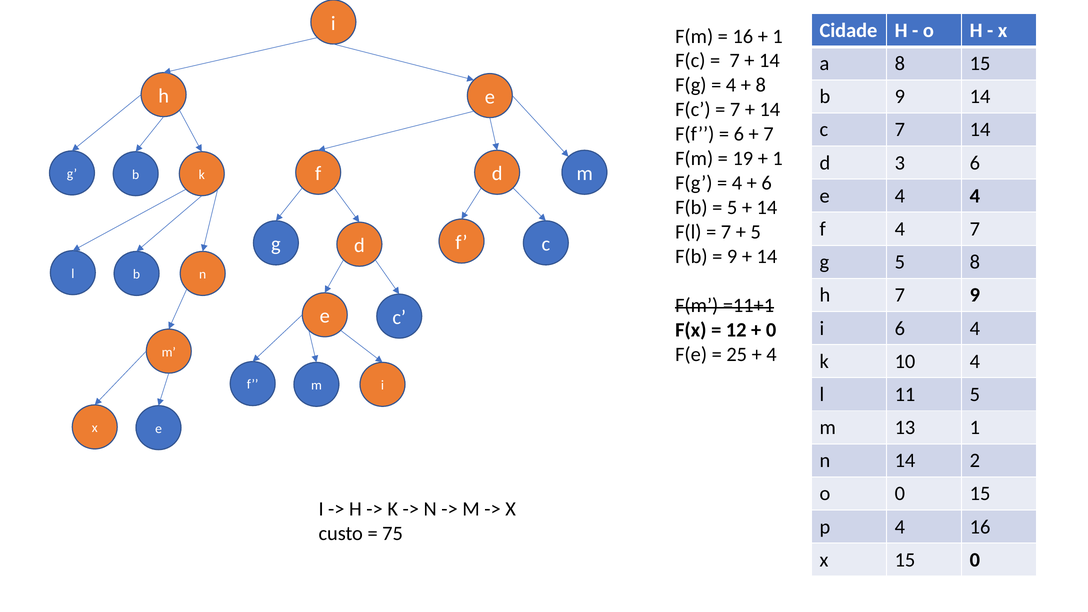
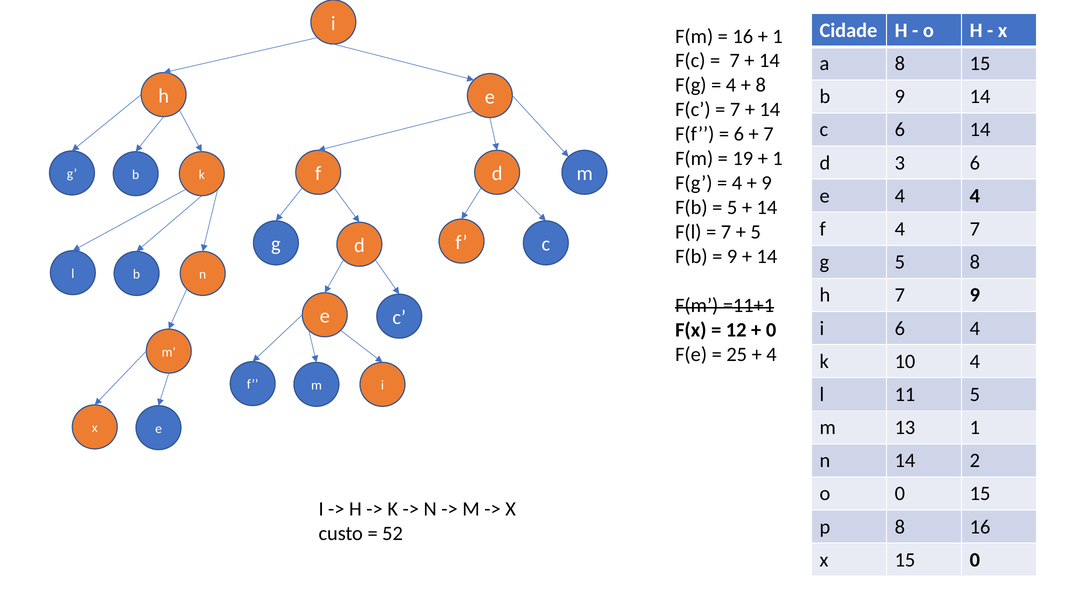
c 7: 7 -> 6
6 at (767, 183): 6 -> 9
p 4: 4 -> 8
75: 75 -> 52
